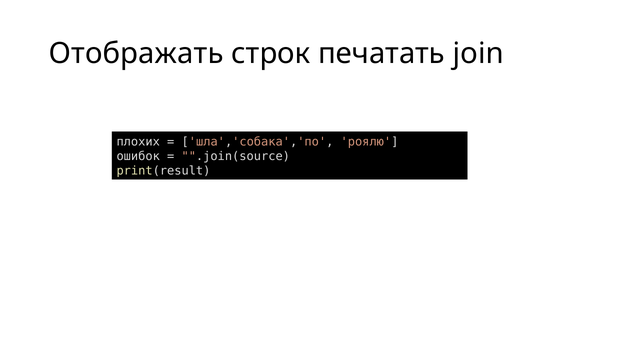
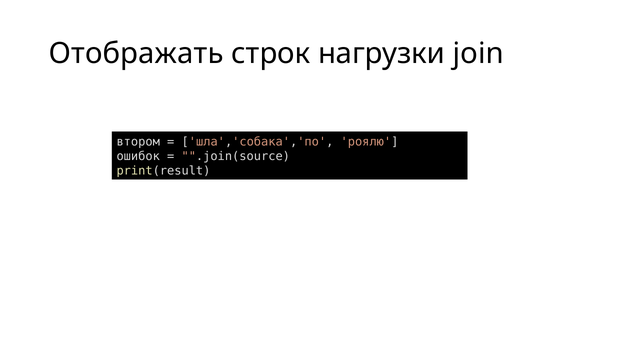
печатать: печатать -> нагрузки
плохих: плохих -> втором
